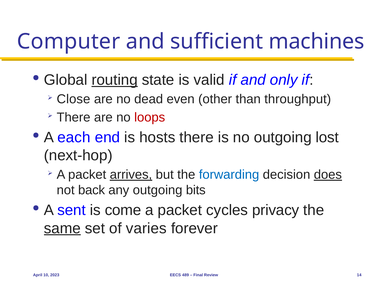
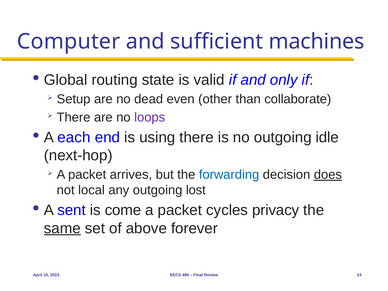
routing underline: present -> none
Close: Close -> Setup
throughput: throughput -> collaborate
loops colour: red -> purple
hosts: hosts -> using
lost: lost -> idle
arrives underline: present -> none
back: back -> local
bits: bits -> lost
varies: varies -> above
